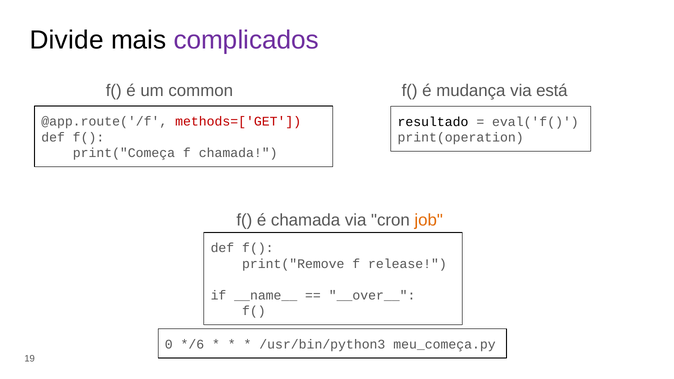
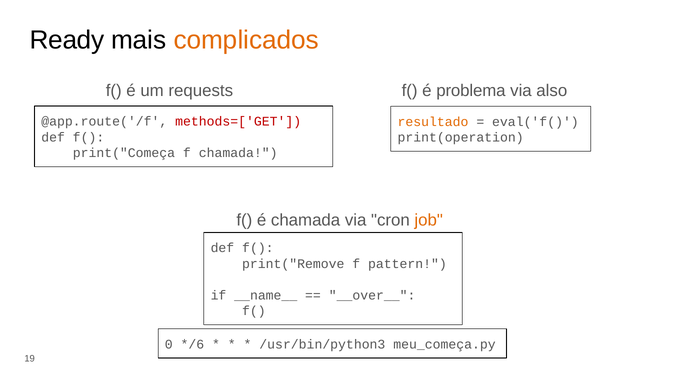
Divide: Divide -> Ready
complicados colour: purple -> orange
common: common -> requests
mudança: mudança -> problema
está: está -> also
resultado colour: black -> orange
release: release -> pattern
